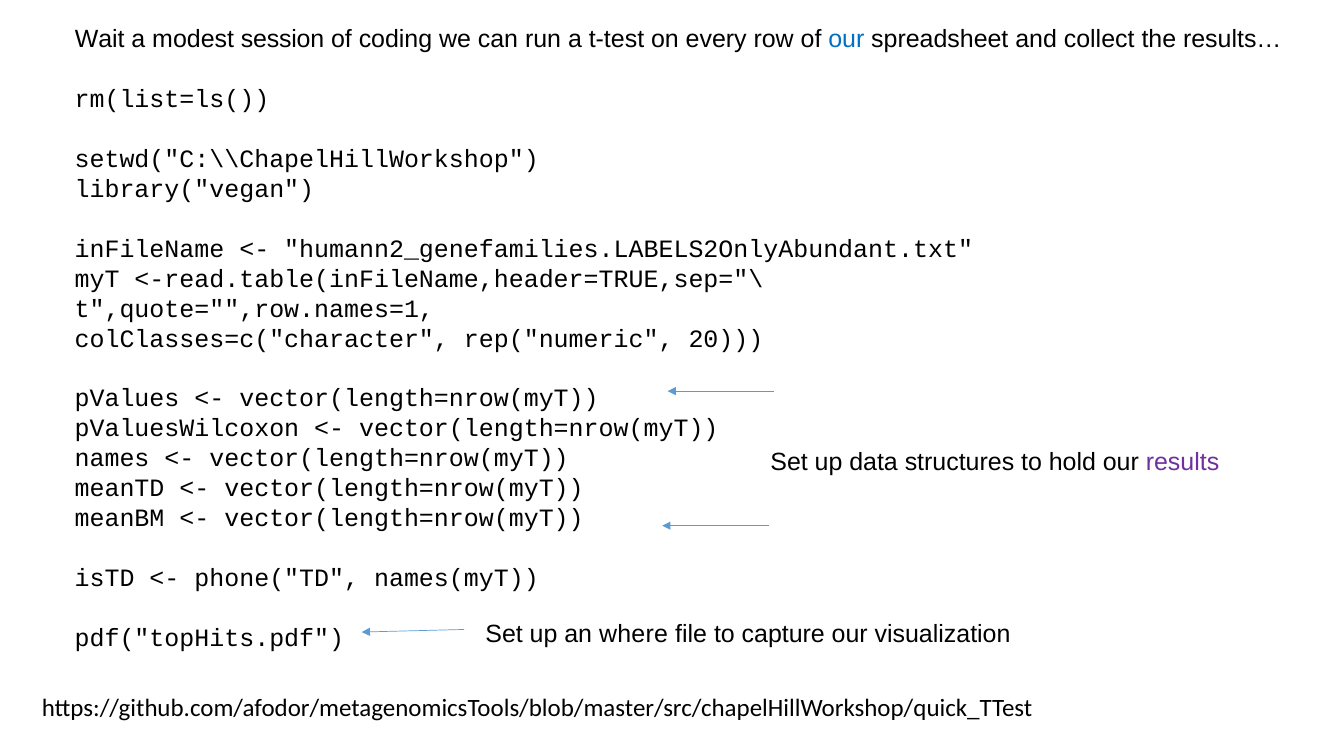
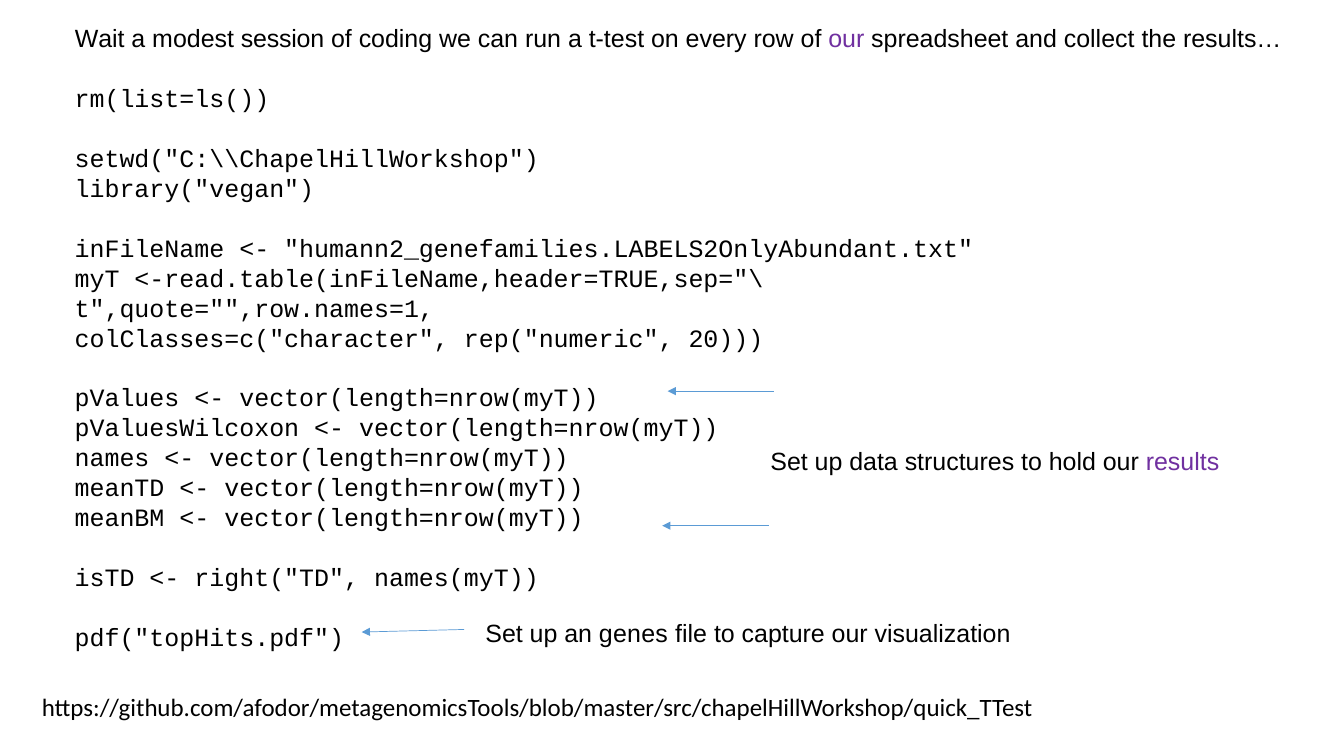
our at (846, 40) colour: blue -> purple
phone("TD: phone("TD -> right("TD
where: where -> genes
